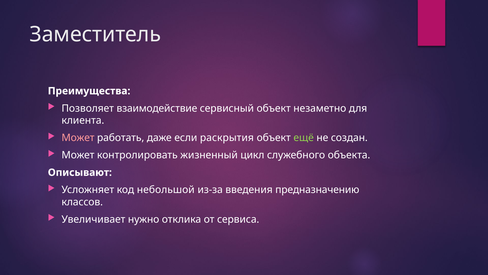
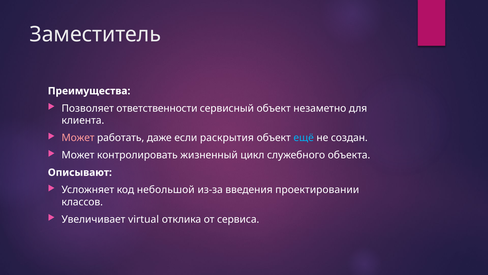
взаимодействие: взаимодействие -> ответственности
ещё colour: light green -> light blue
предназначению: предназначению -> проектировании
нужно: нужно -> virtual
